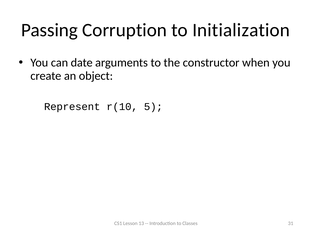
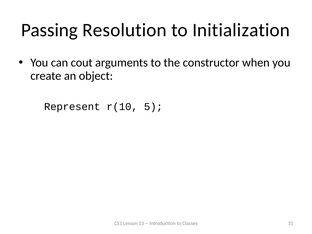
Corruption: Corruption -> Resolution
date: date -> cout
